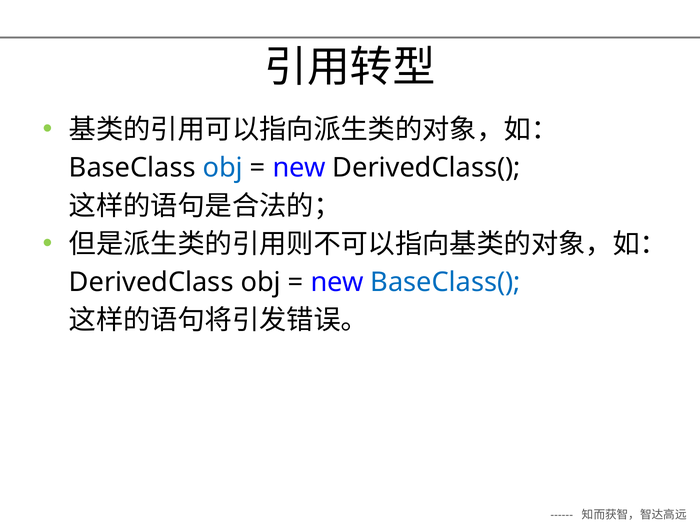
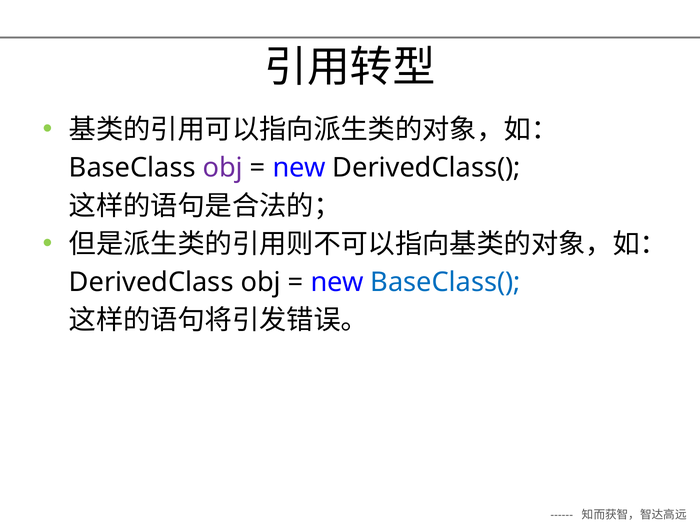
obj at (223, 168) colour: blue -> purple
